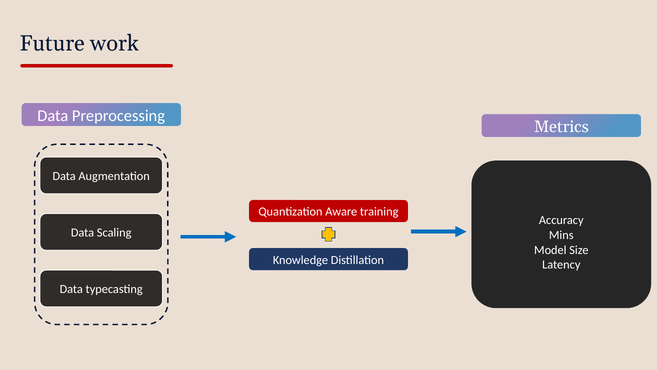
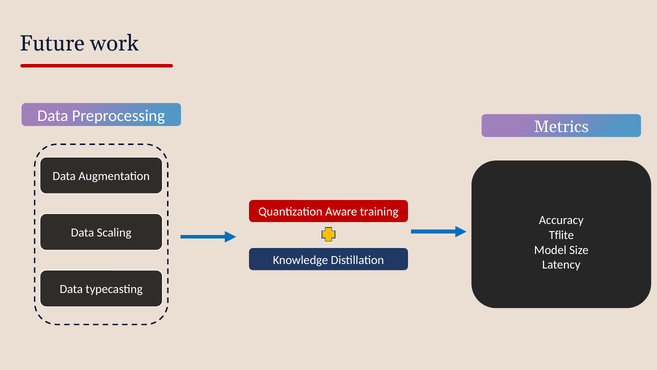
Mins: Mins -> Tflite
